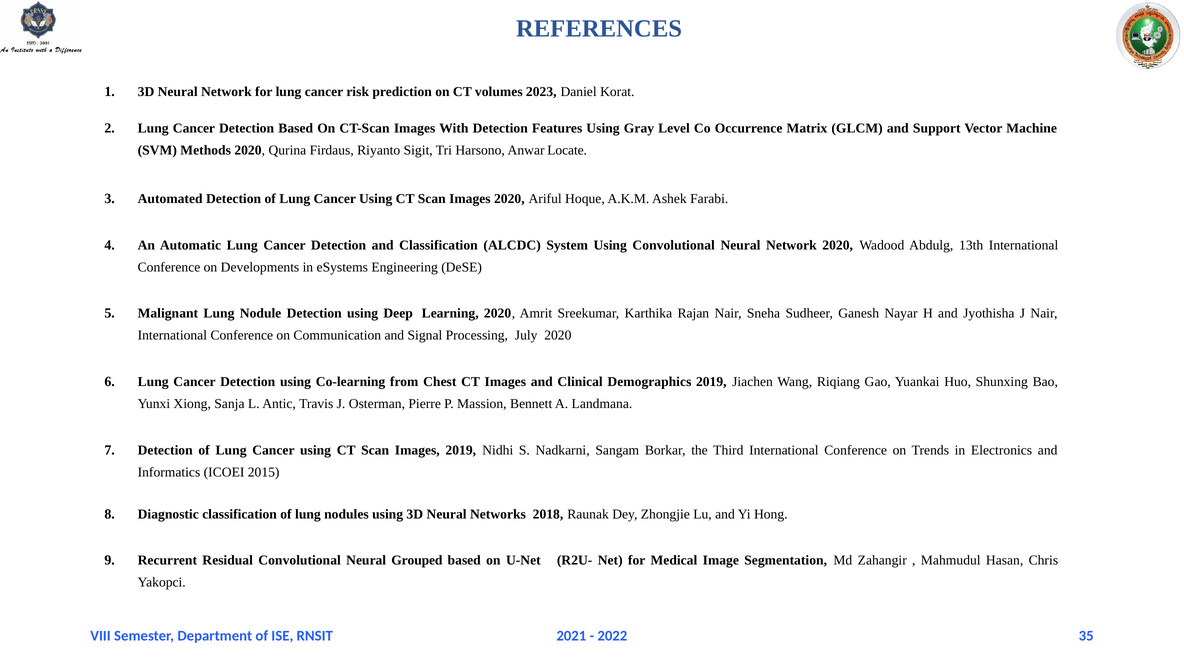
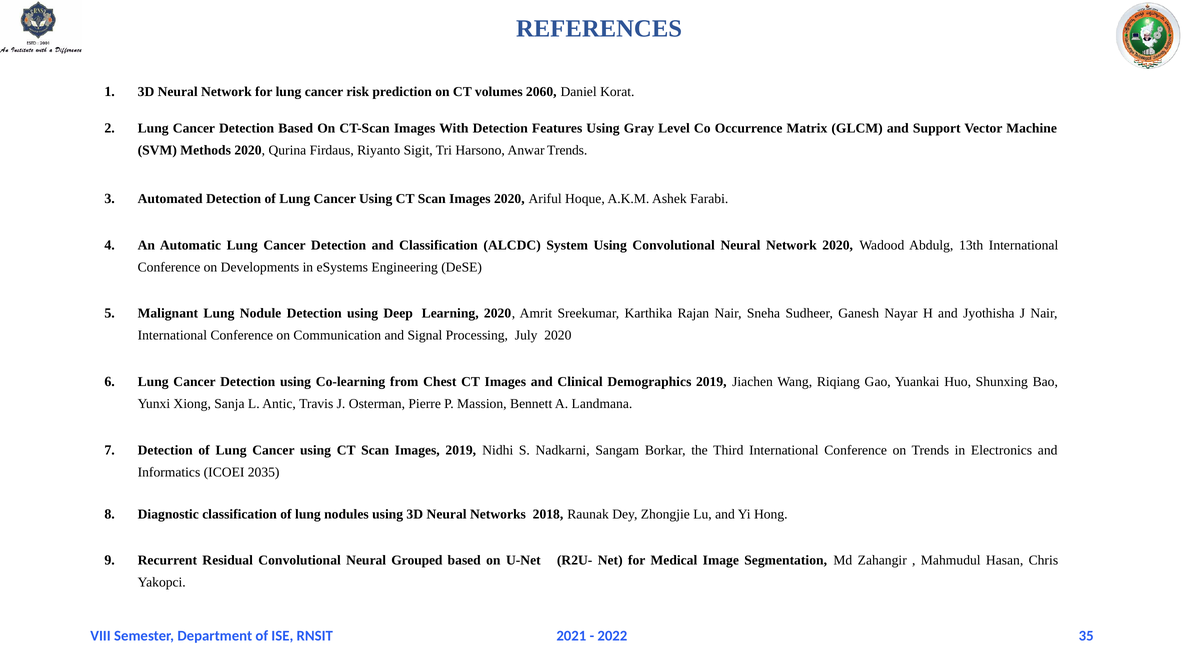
2023: 2023 -> 2060
Anwar Locate: Locate -> Trends
2015: 2015 -> 2035
